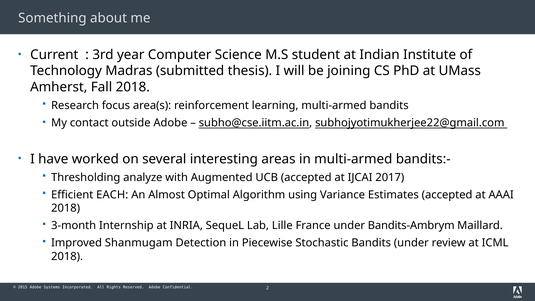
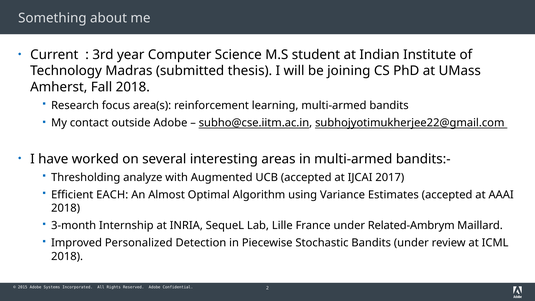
Bandits-Ambrym: Bandits-Ambrym -> Related-Ambrym
Shanmugam: Shanmugam -> Personalized
